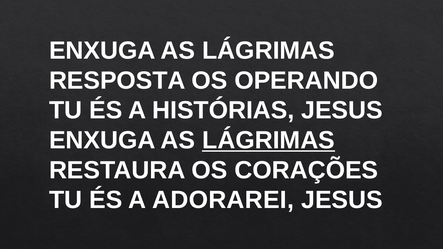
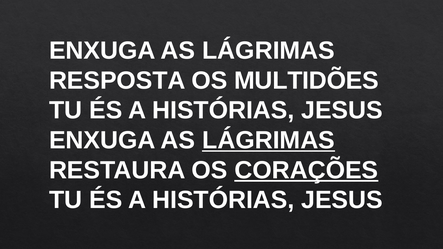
OPERANDO: OPERANDO -> MULTIDÕES
CORAÇÕES underline: none -> present
ADORAREI at (223, 200): ADORAREI -> HISTÓRIAS
